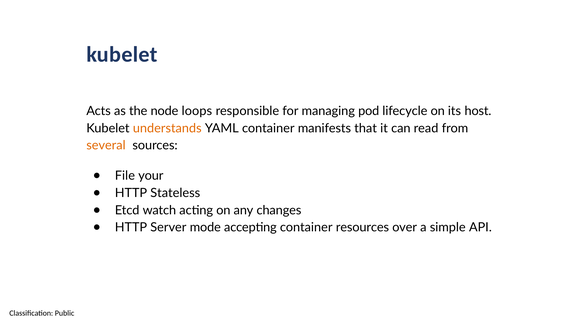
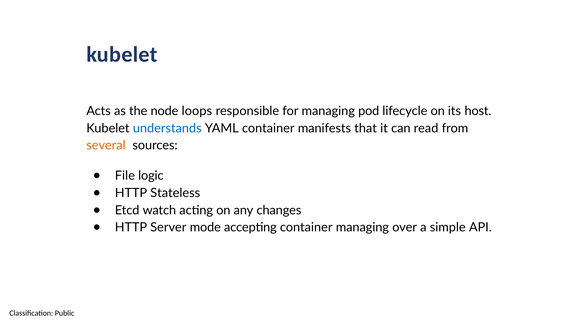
understands colour: orange -> blue
your: your -> logic
container resources: resources -> managing
